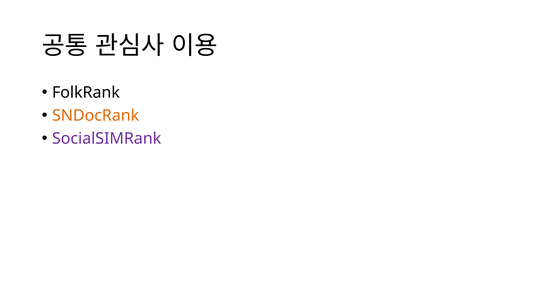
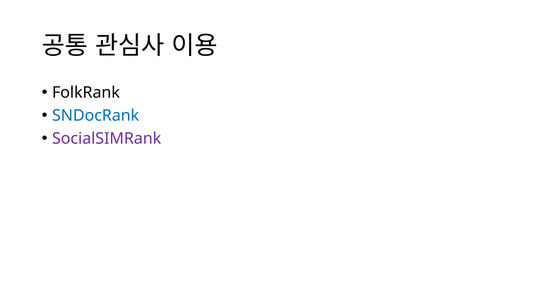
SNDocRank colour: orange -> blue
